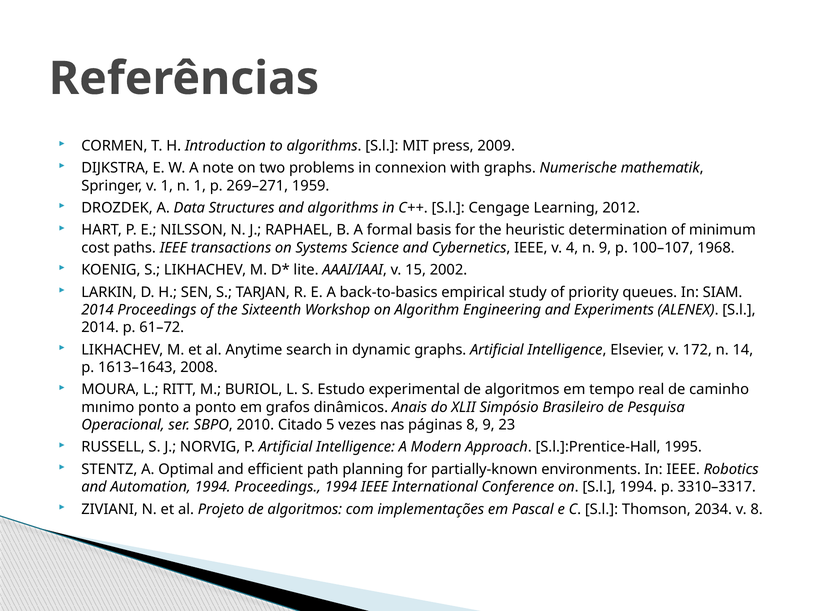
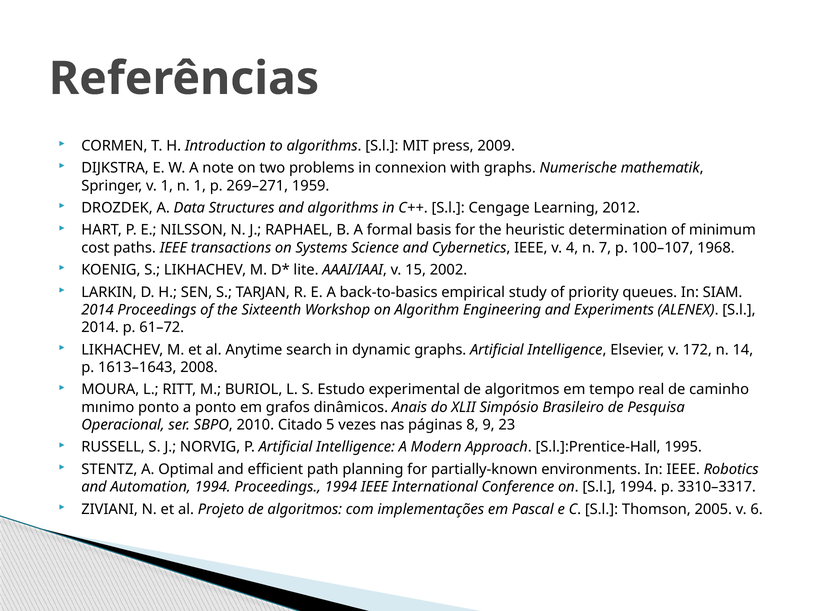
n 9: 9 -> 7
2034: 2034 -> 2005
v 8: 8 -> 6
